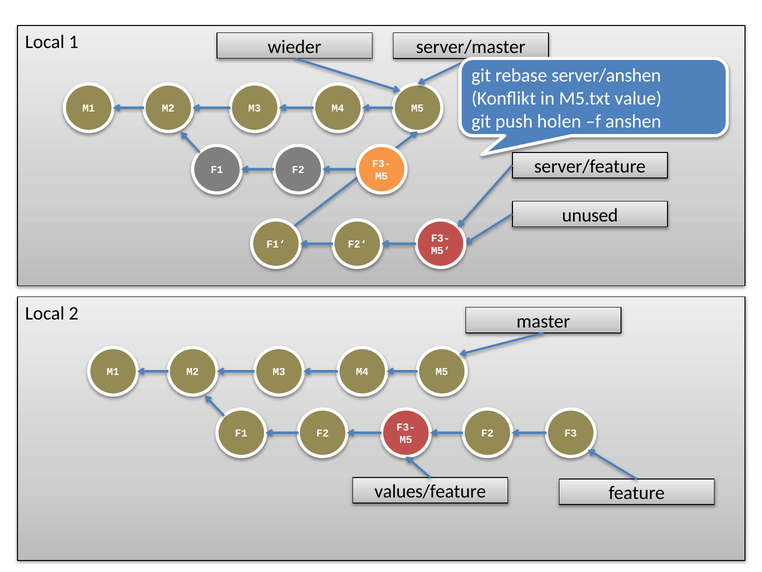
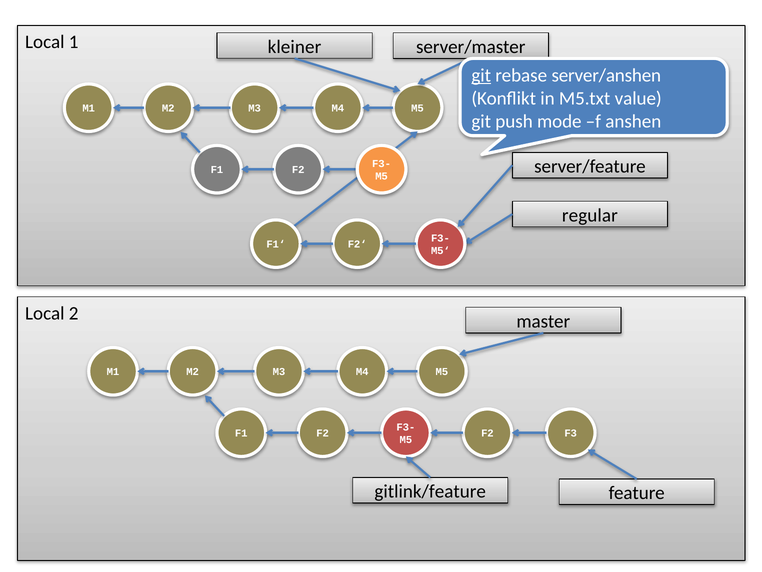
wieder: wieder -> kleiner
git at (481, 75) underline: none -> present
holen: holen -> mode
unused: unused -> regular
values/feature: values/feature -> gitlink/feature
